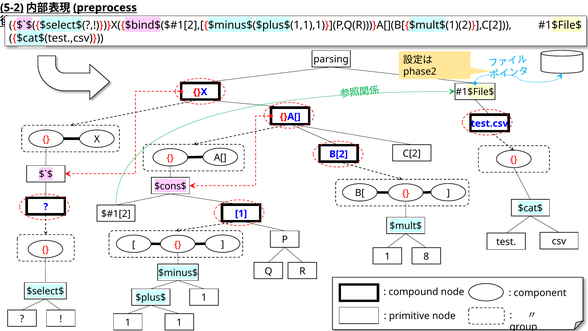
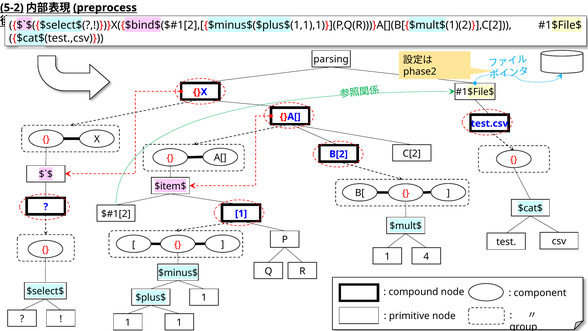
$cons$: $cons$ -> $item$
8: 8 -> 4
